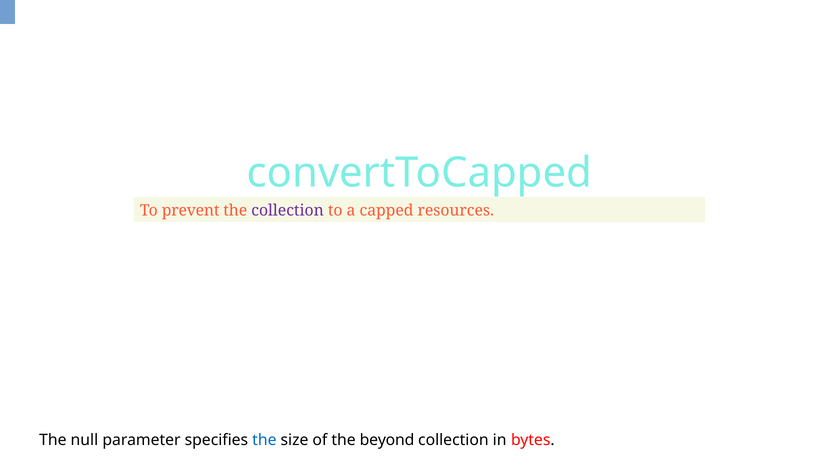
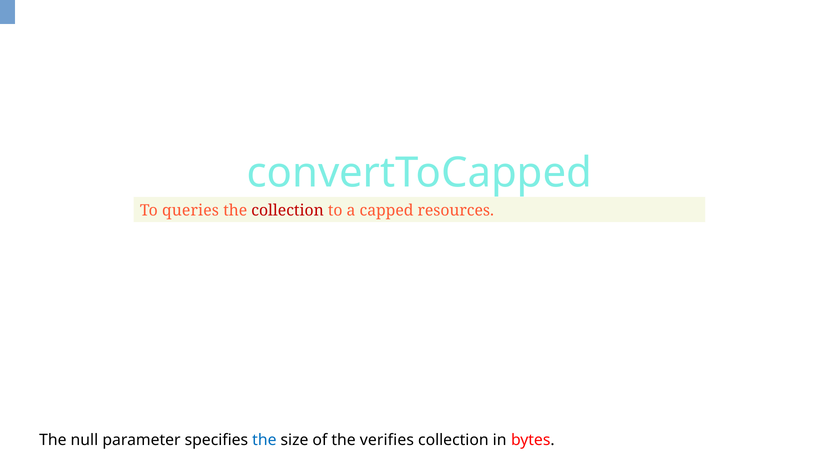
prevent: prevent -> queries
collection at (288, 211) colour: purple -> red
beyond: beyond -> verifies
